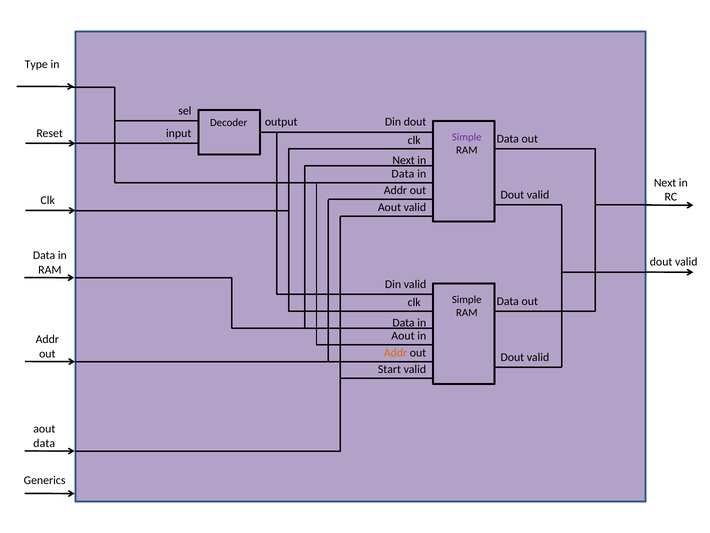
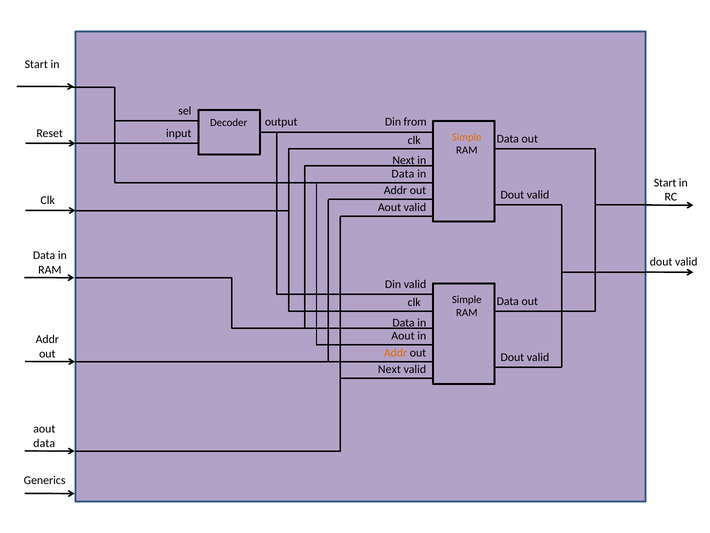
Type at (36, 64): Type -> Start
Din dout: dout -> from
Simple at (467, 137) colour: purple -> orange
Next at (665, 183): Next -> Start
Start at (389, 369): Start -> Next
